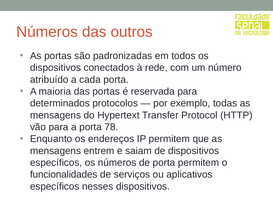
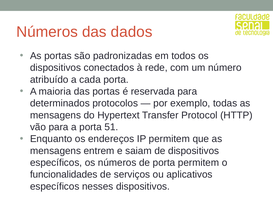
outros: outros -> dados
78: 78 -> 51
